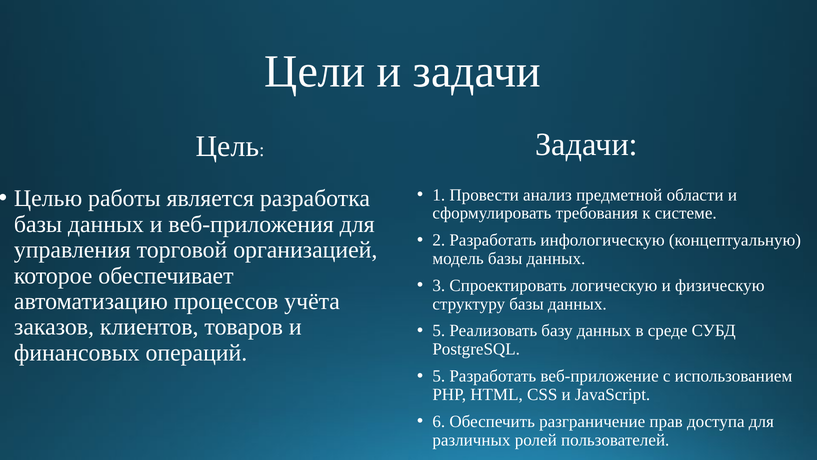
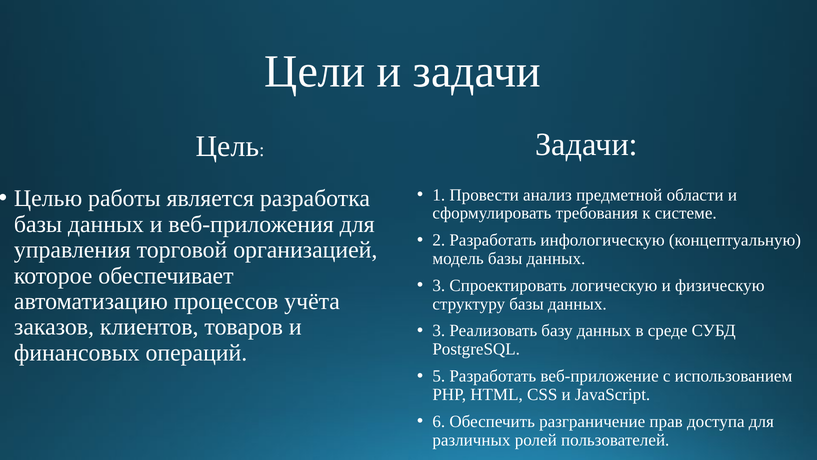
5 at (439, 331): 5 -> 3
